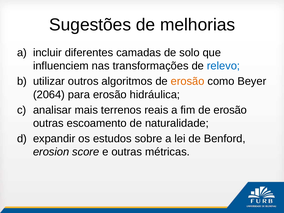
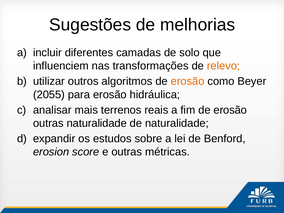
relevo colour: blue -> orange
2064: 2064 -> 2055
outras escoamento: escoamento -> naturalidade
